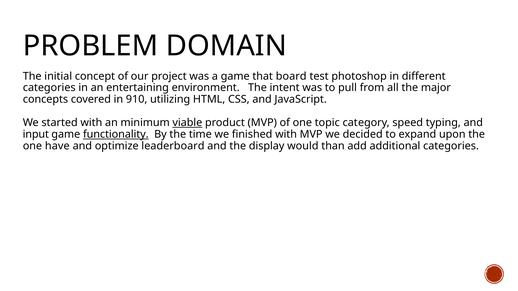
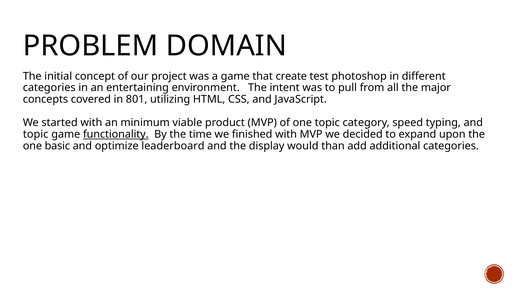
board: board -> create
910: 910 -> 801
viable underline: present -> none
input at (36, 135): input -> topic
have: have -> basic
